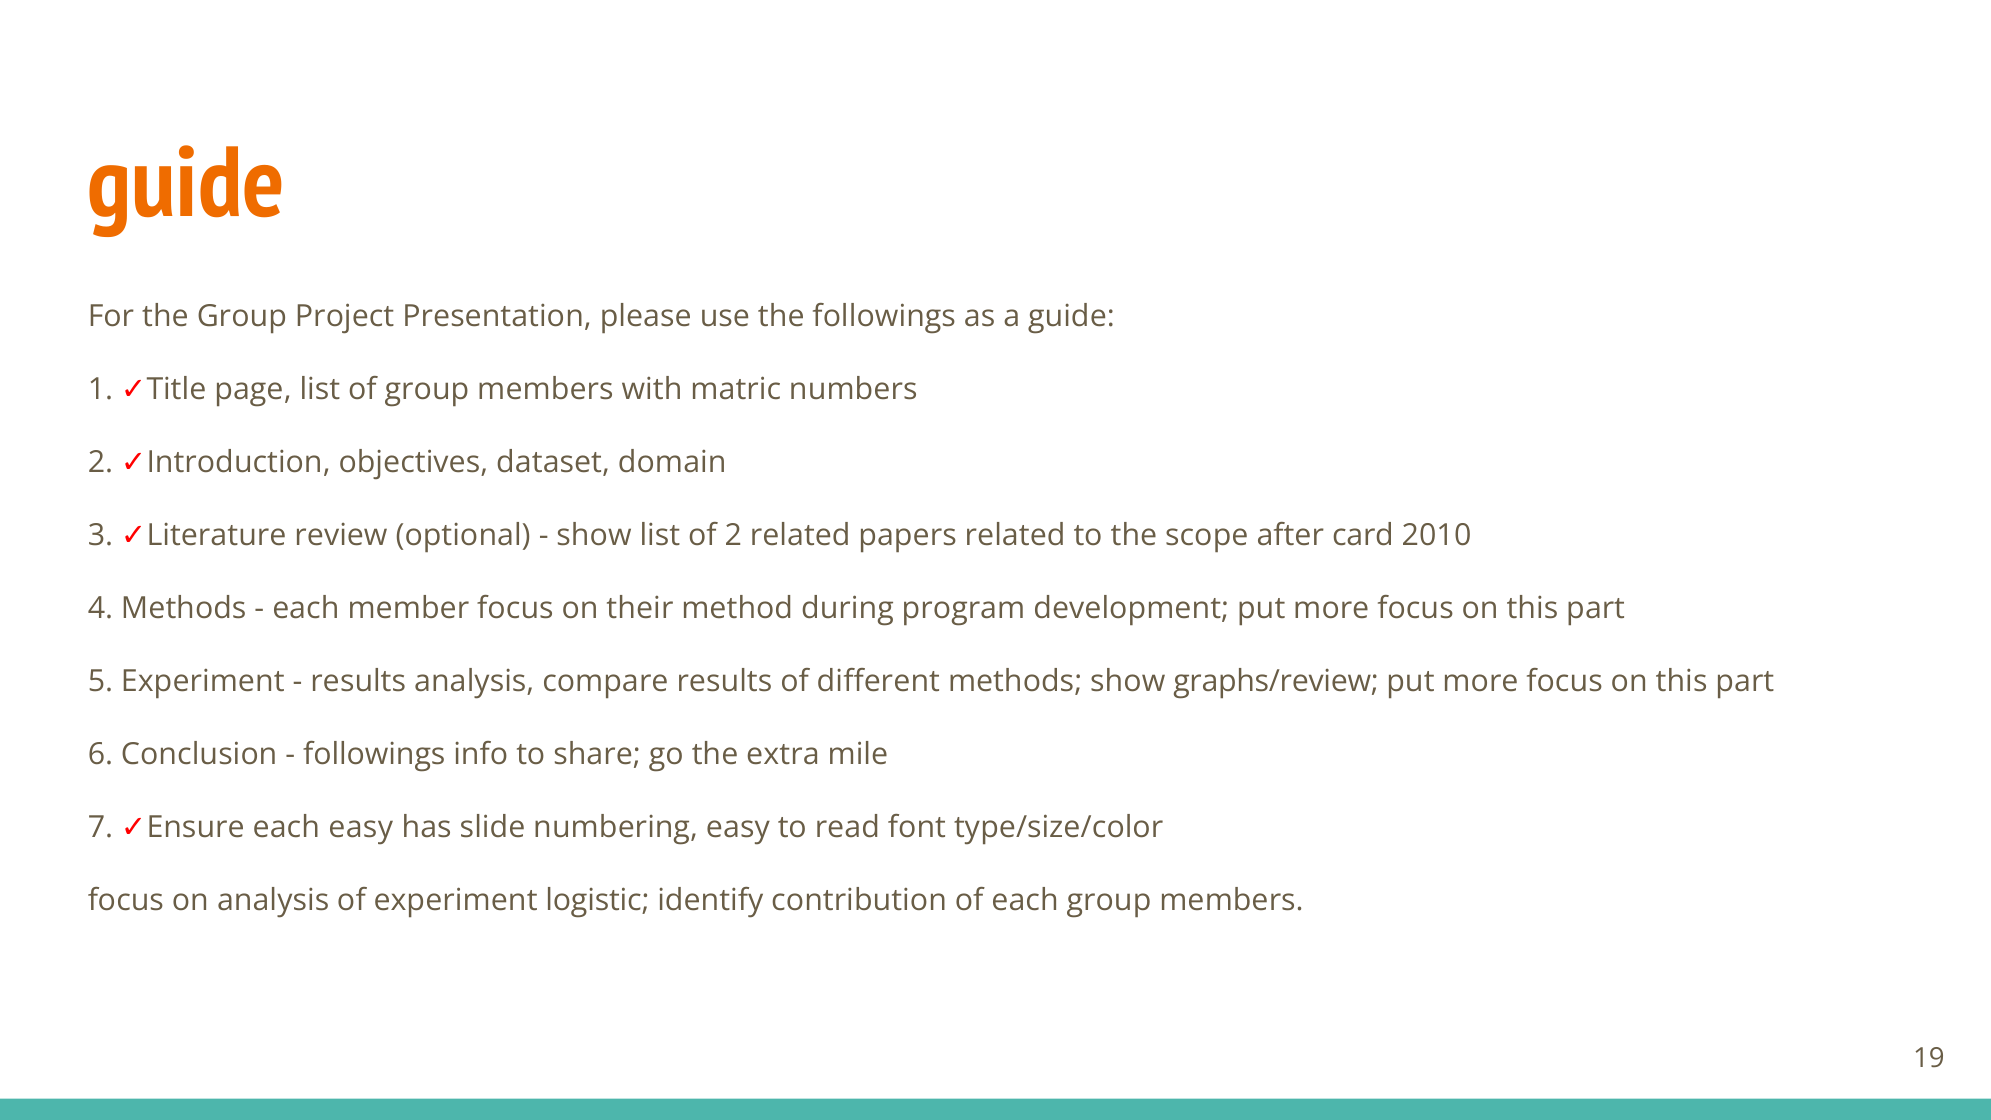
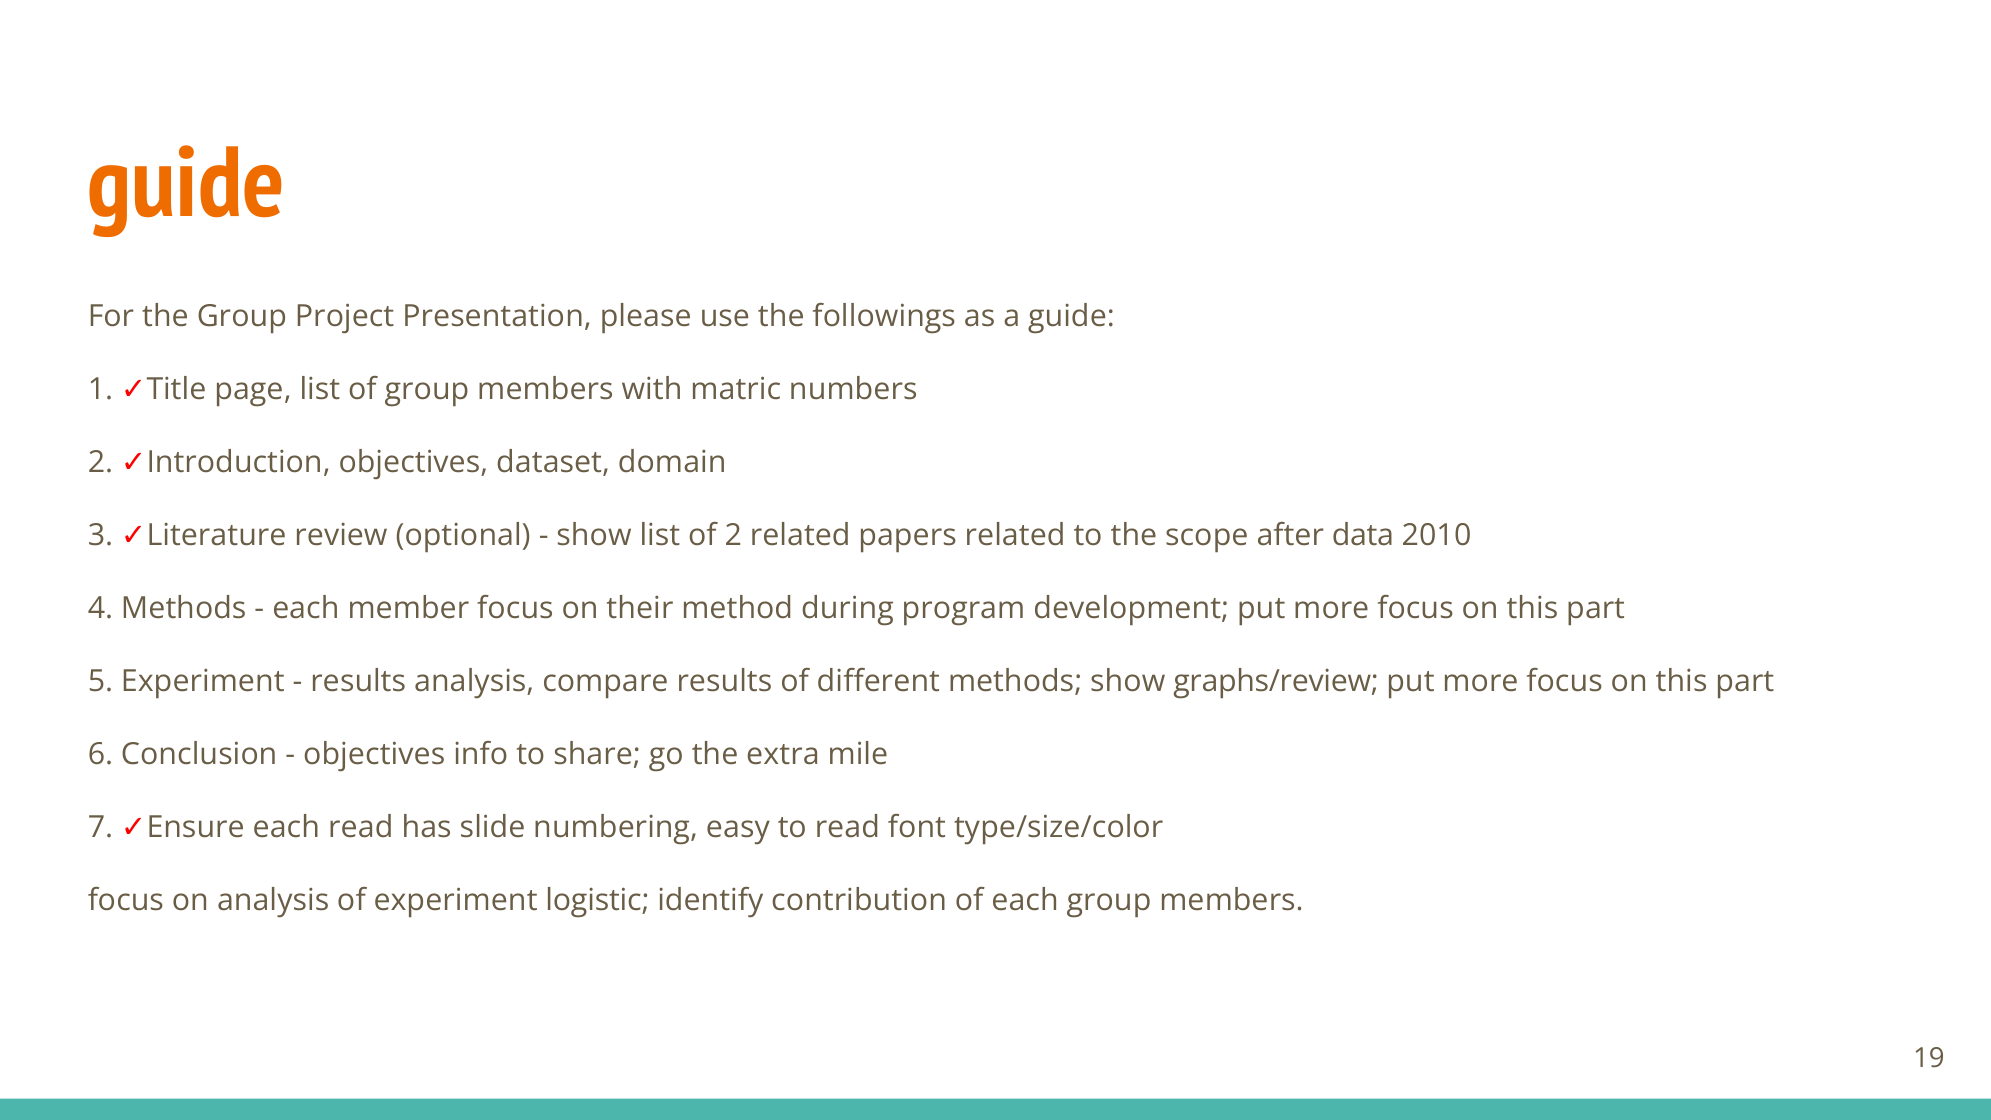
card: card -> data
followings at (374, 754): followings -> objectives
each easy: easy -> read
